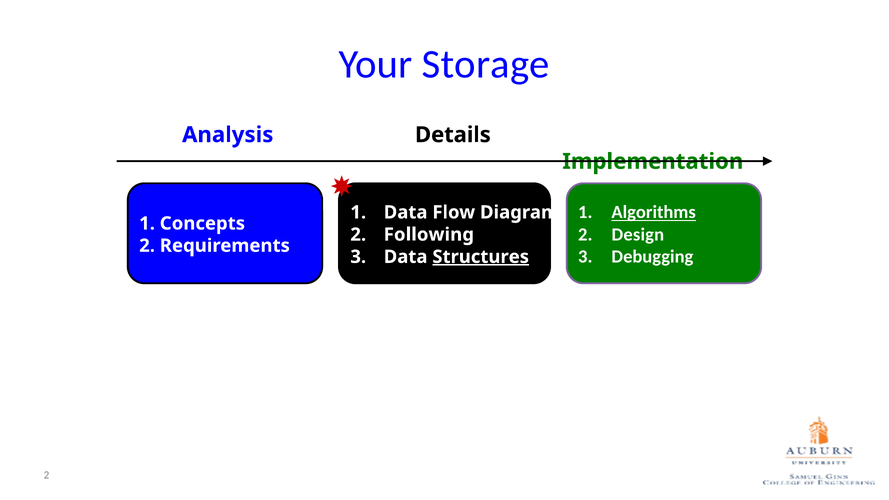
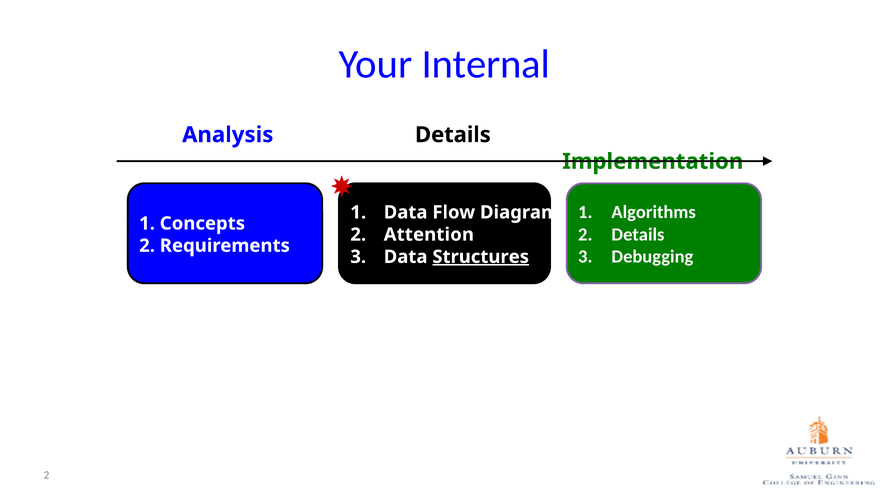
Storage: Storage -> Internal
Algorithms underline: present -> none
2 Design: Design -> Details
Following: Following -> Attention
